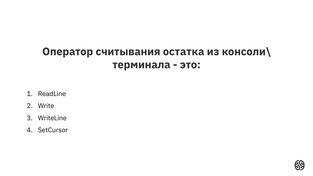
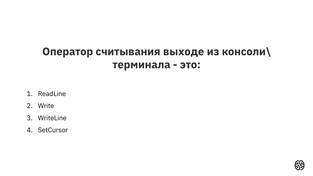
остатка: остатка -> выходе
